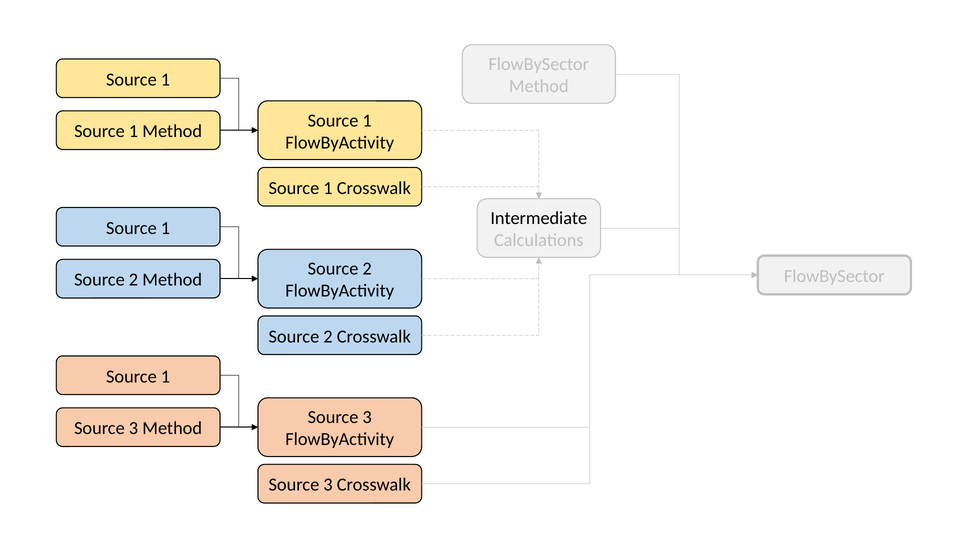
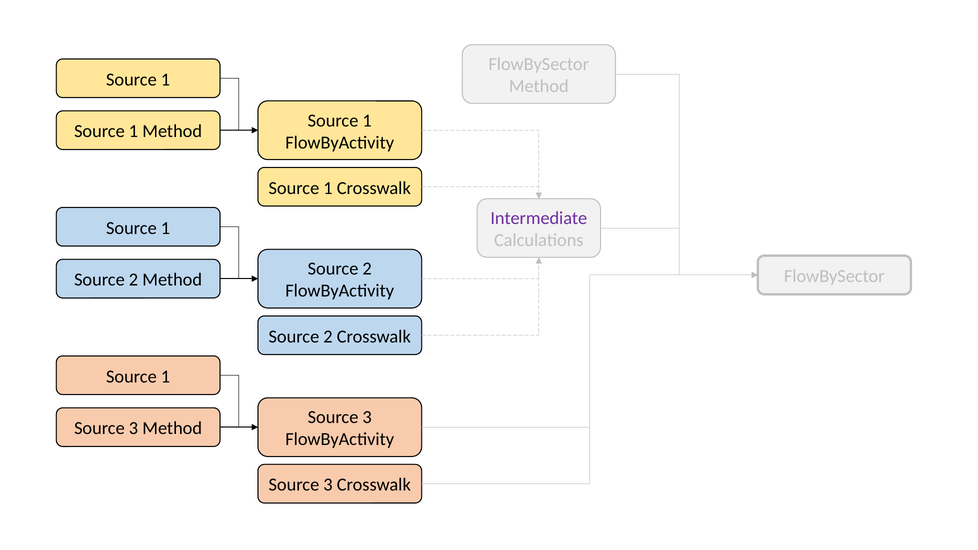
Intermediate colour: black -> purple
